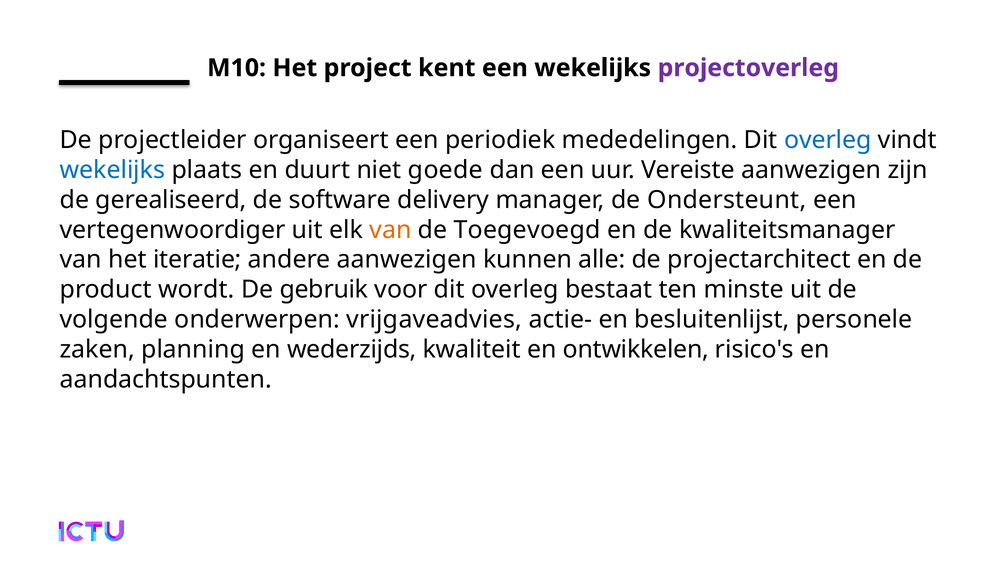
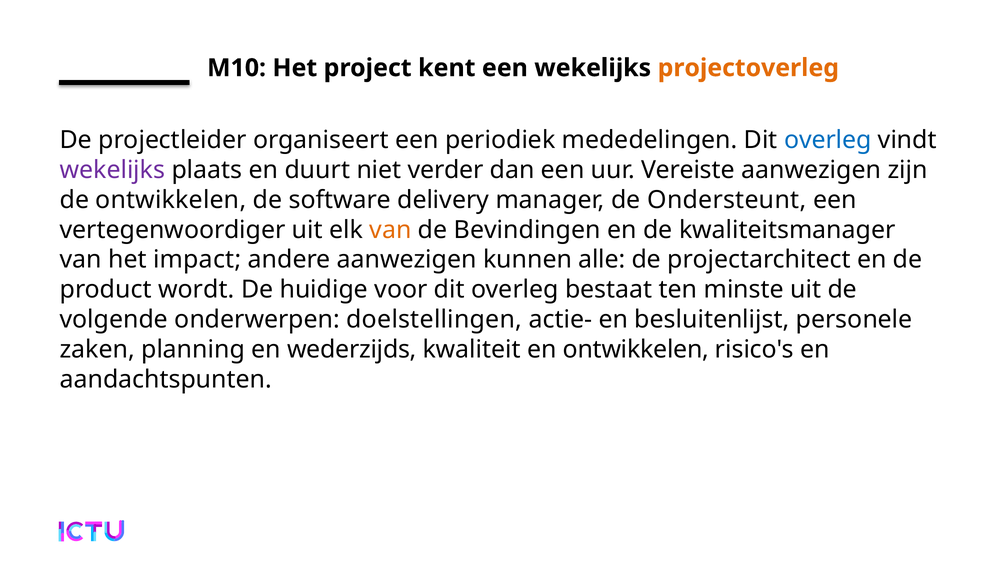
projectoverleg colour: purple -> orange
wekelijks at (112, 170) colour: blue -> purple
goede: goede -> verder
de gerealiseerd: gerealiseerd -> ontwikkelen
Toegevoegd: Toegevoegd -> Bevindingen
iteratie: iteratie -> impact
gebruik: gebruik -> huidige
vrijgaveadvies: vrijgaveadvies -> doelstellingen
